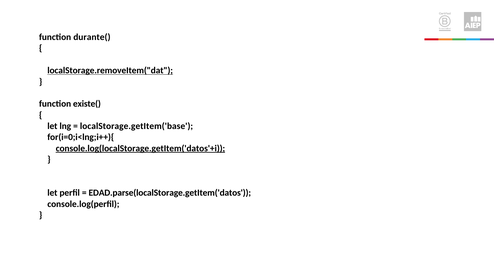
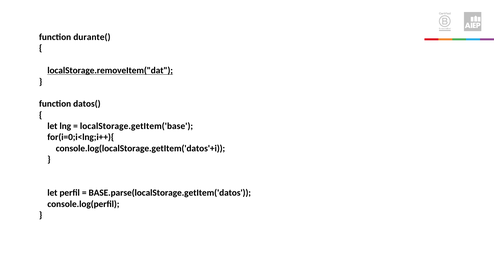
existe(: existe( -> datos(
console.log(localStorage.getItem('datos'+i underline: present -> none
EDAD.parse(localStorage.getItem('datos: EDAD.parse(localStorage.getItem('datos -> BASE.parse(localStorage.getItem('datos
